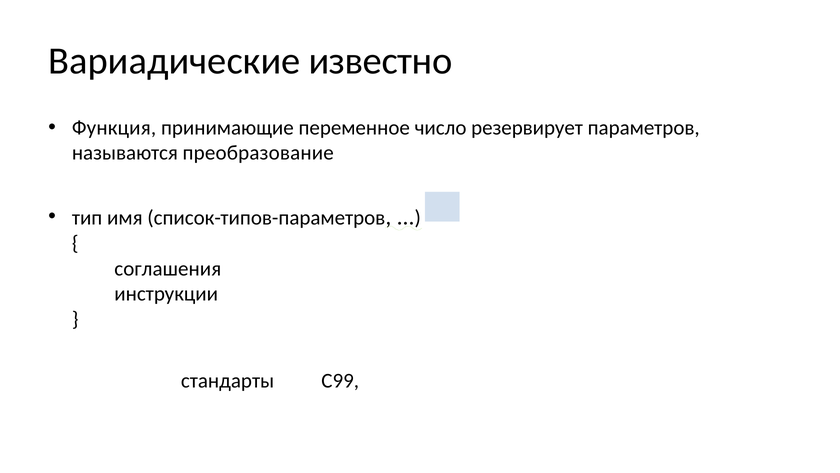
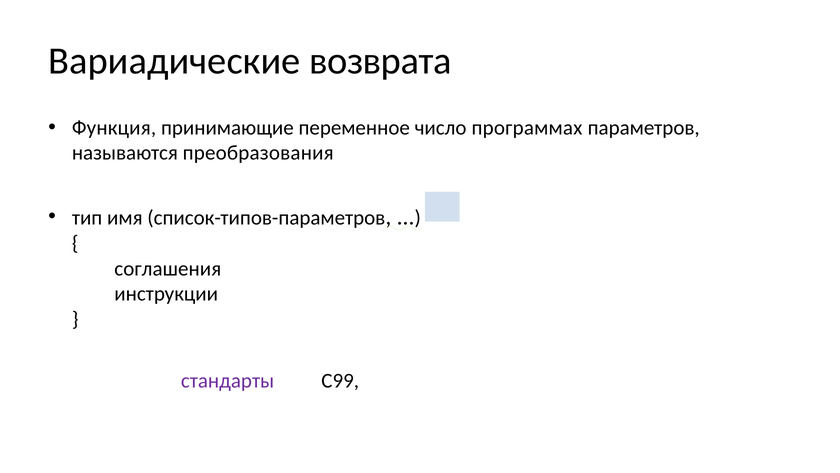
известно: известно -> возврата
резервирует: резервирует -> программах
преобразование: преобразование -> преобразования
стандарты colour: black -> purple
